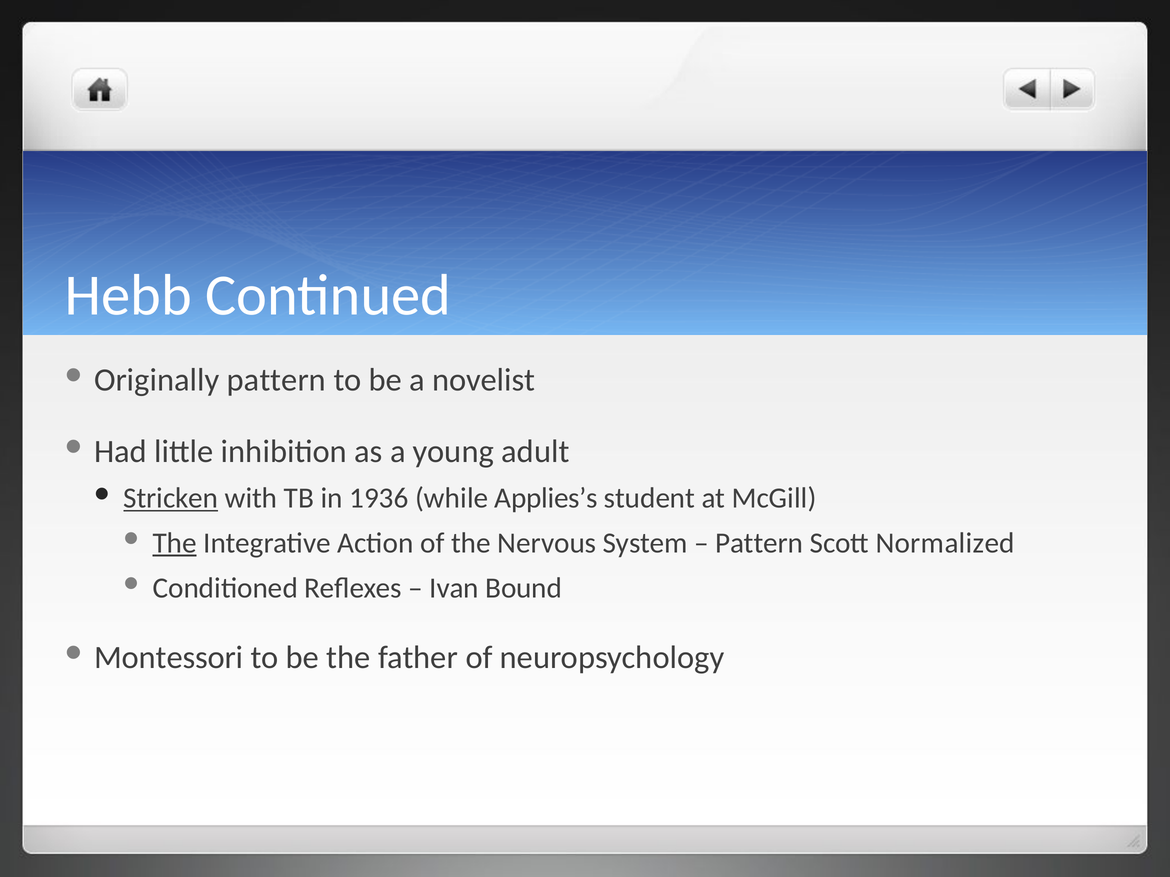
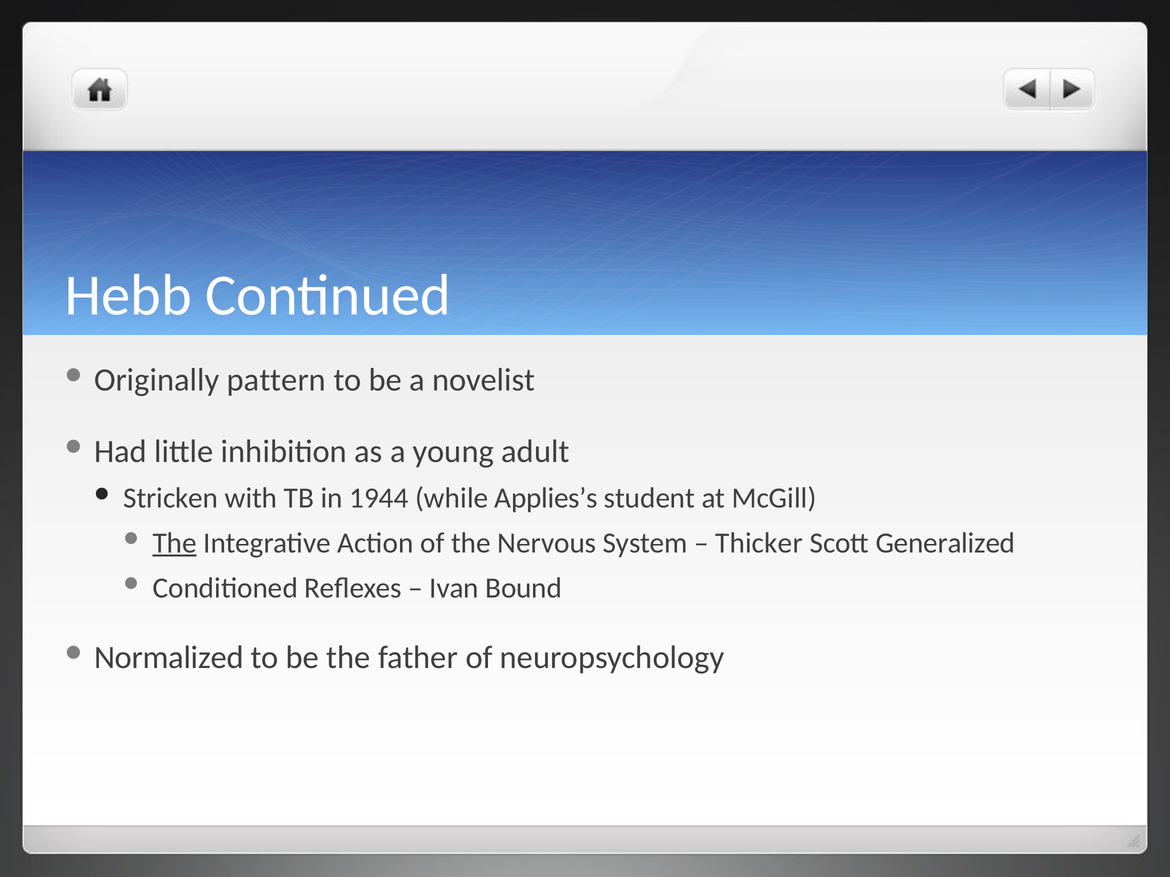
Stricken underline: present -> none
1936: 1936 -> 1944
Pattern at (759, 543): Pattern -> Thicker
Normalized: Normalized -> Generalized
Montessori: Montessori -> Normalized
